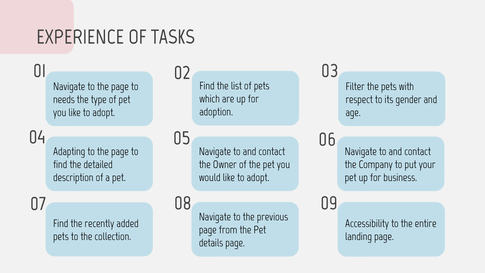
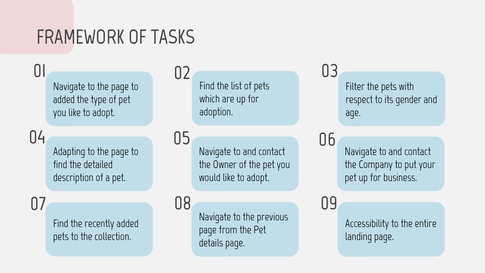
EXPERIENCE: EXPERIENCE -> FRAMEWORK
needs at (64, 99): needs -> added
